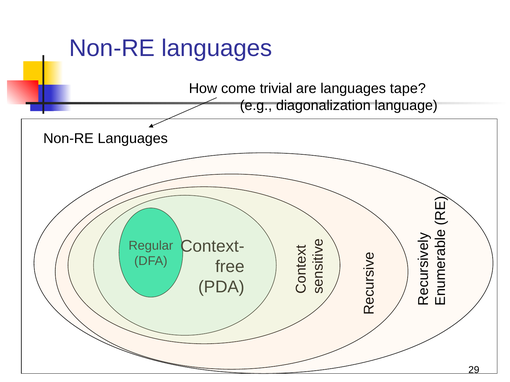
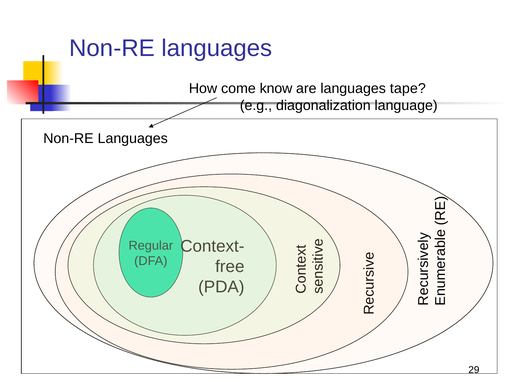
trivial: trivial -> know
